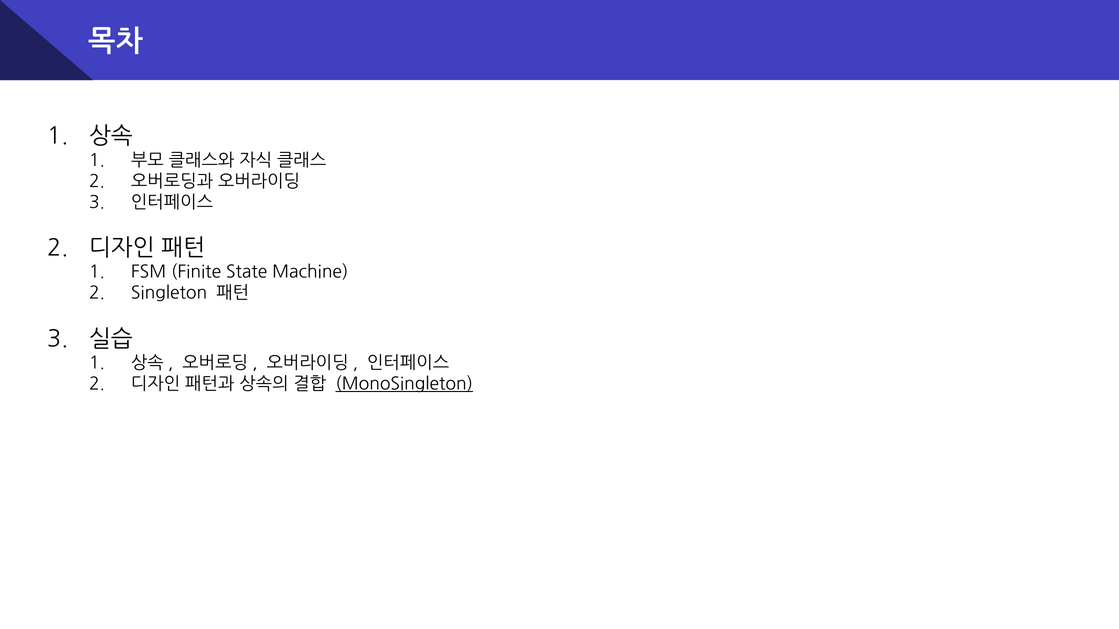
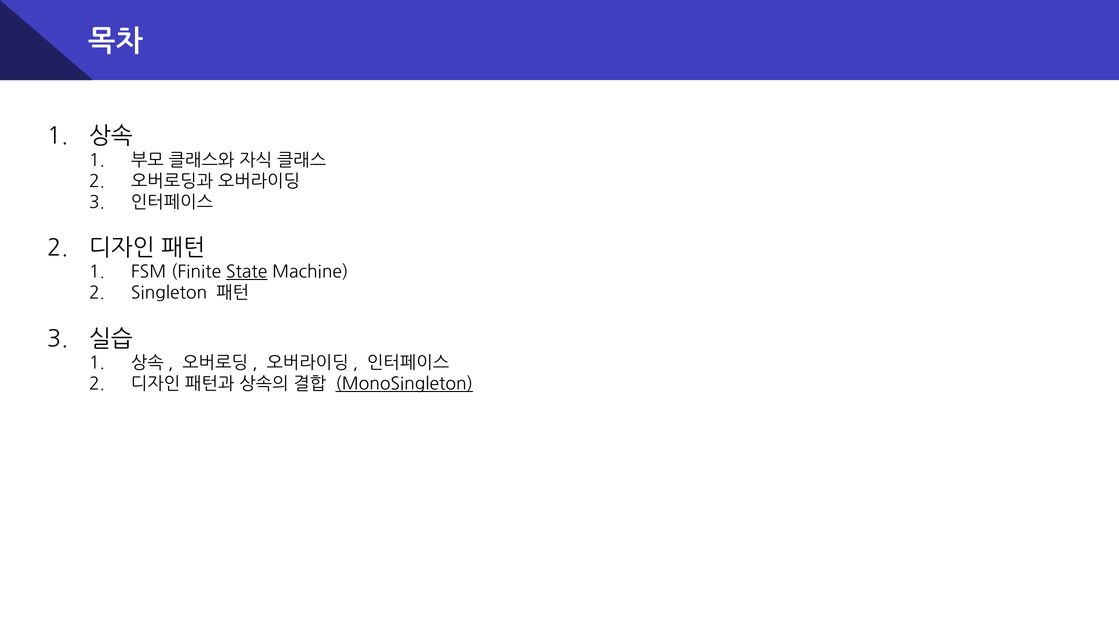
State underline: none -> present
